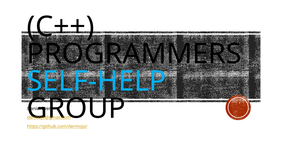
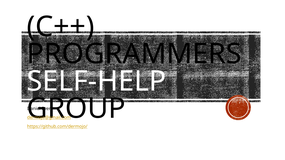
SELF-HELP colour: light blue -> white
